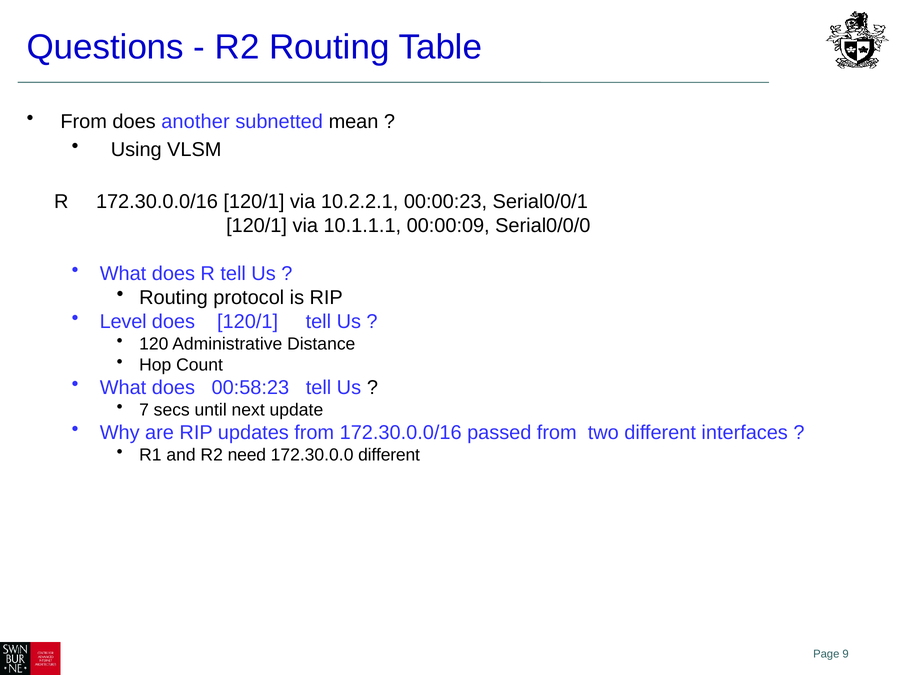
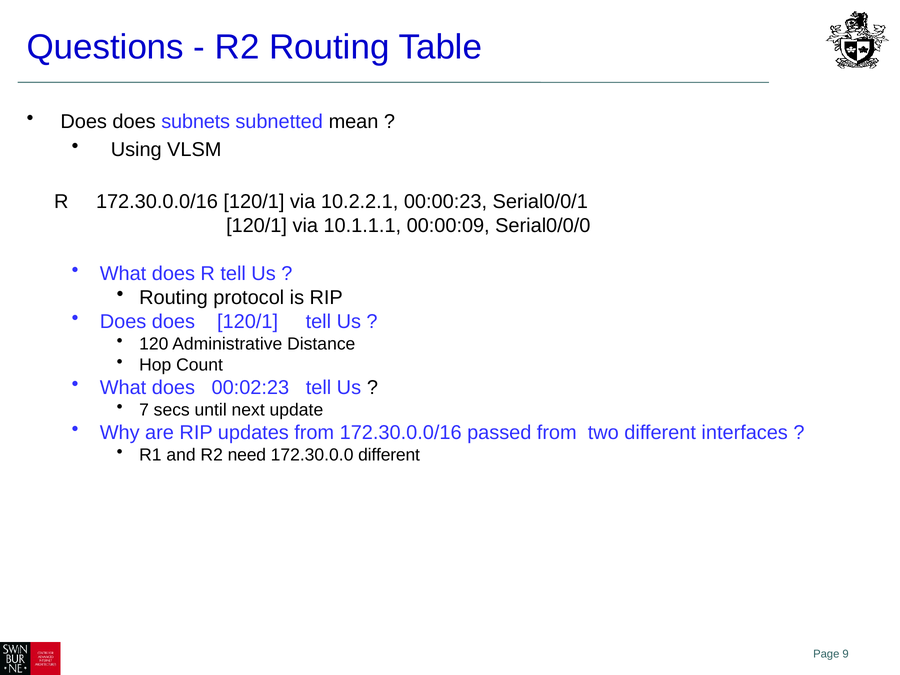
From at (84, 121): From -> Does
another: another -> subnets
Level at (123, 321): Level -> Does
00:58:23: 00:58:23 -> 00:02:23
